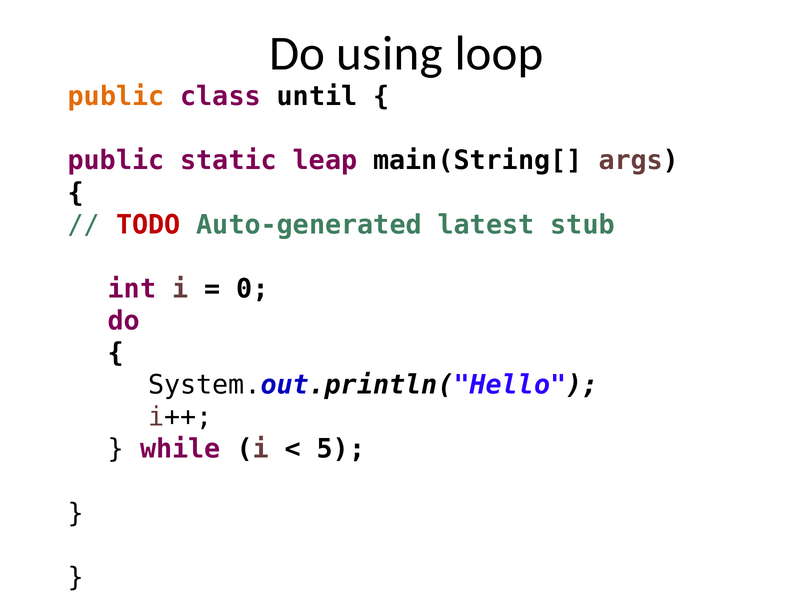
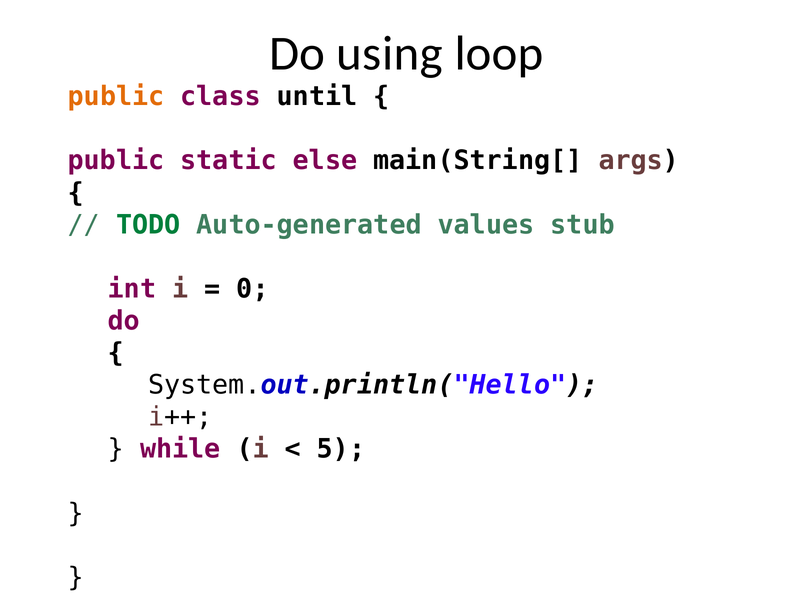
leap: leap -> else
TODO colour: red -> green
latest: latest -> values
